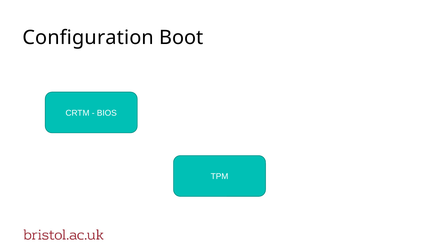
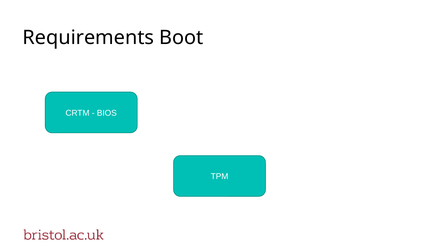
Configuration: Configuration -> Requirements
